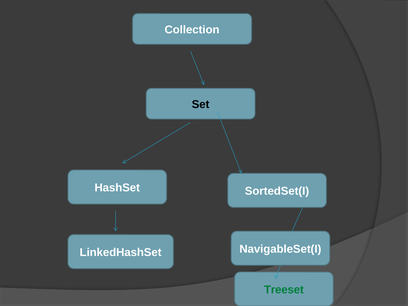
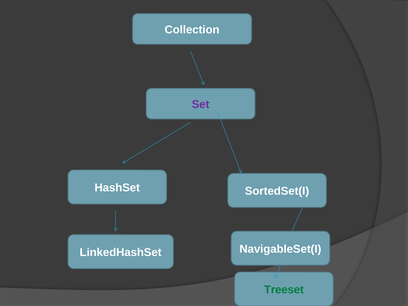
Set colour: black -> purple
